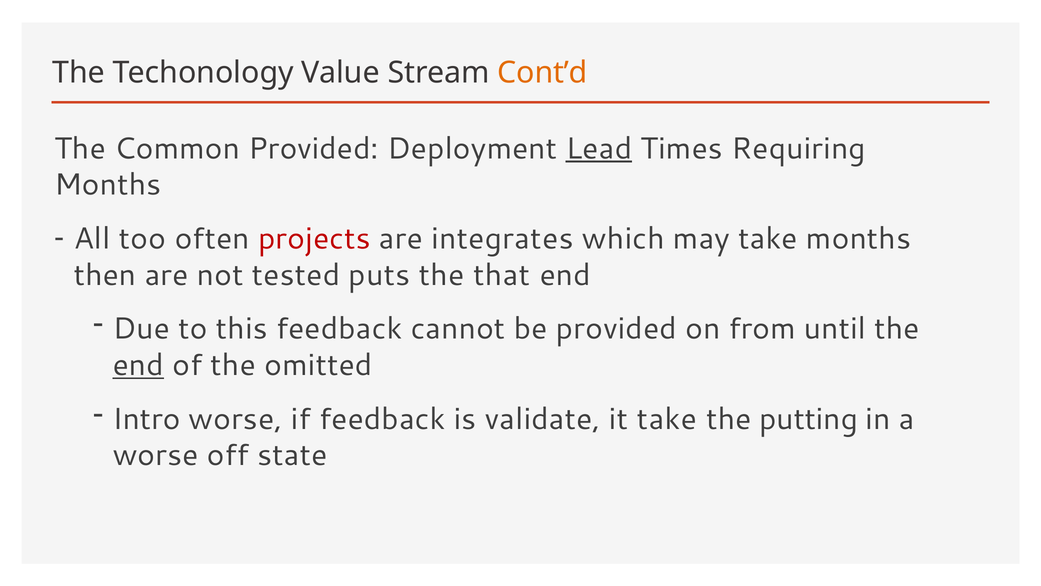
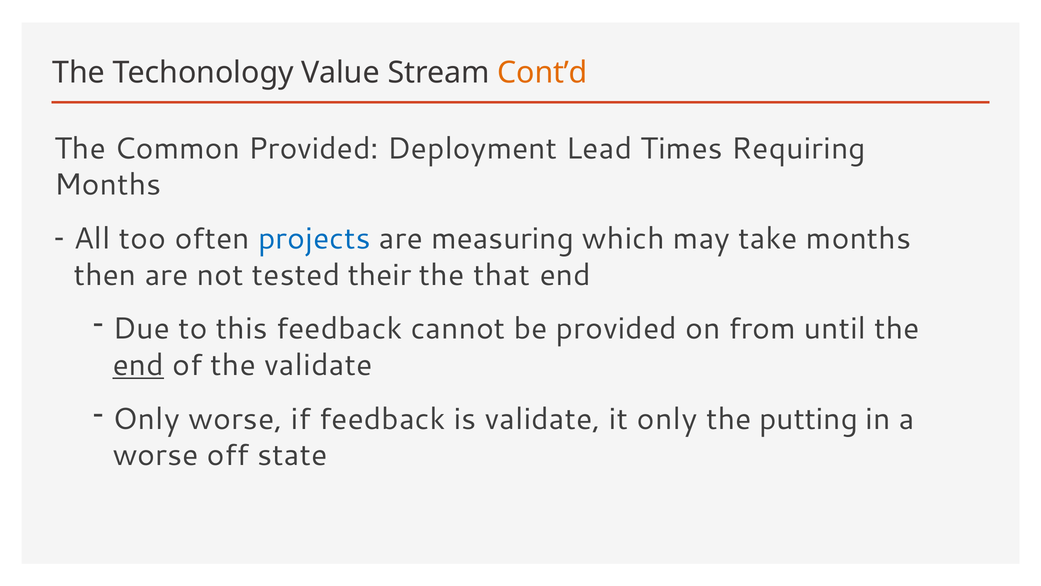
Lead underline: present -> none
projects colour: red -> blue
integrates: integrates -> measuring
puts: puts -> their
the omitted: omitted -> validate
Intro at (146, 419): Intro -> Only
it take: take -> only
